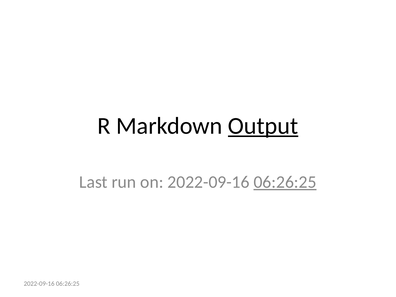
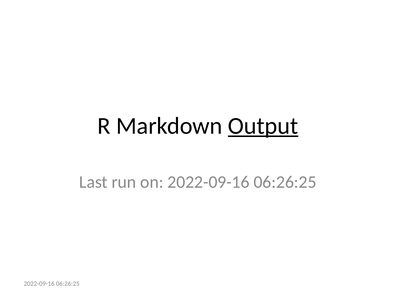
06:26:25 at (285, 182) underline: present -> none
